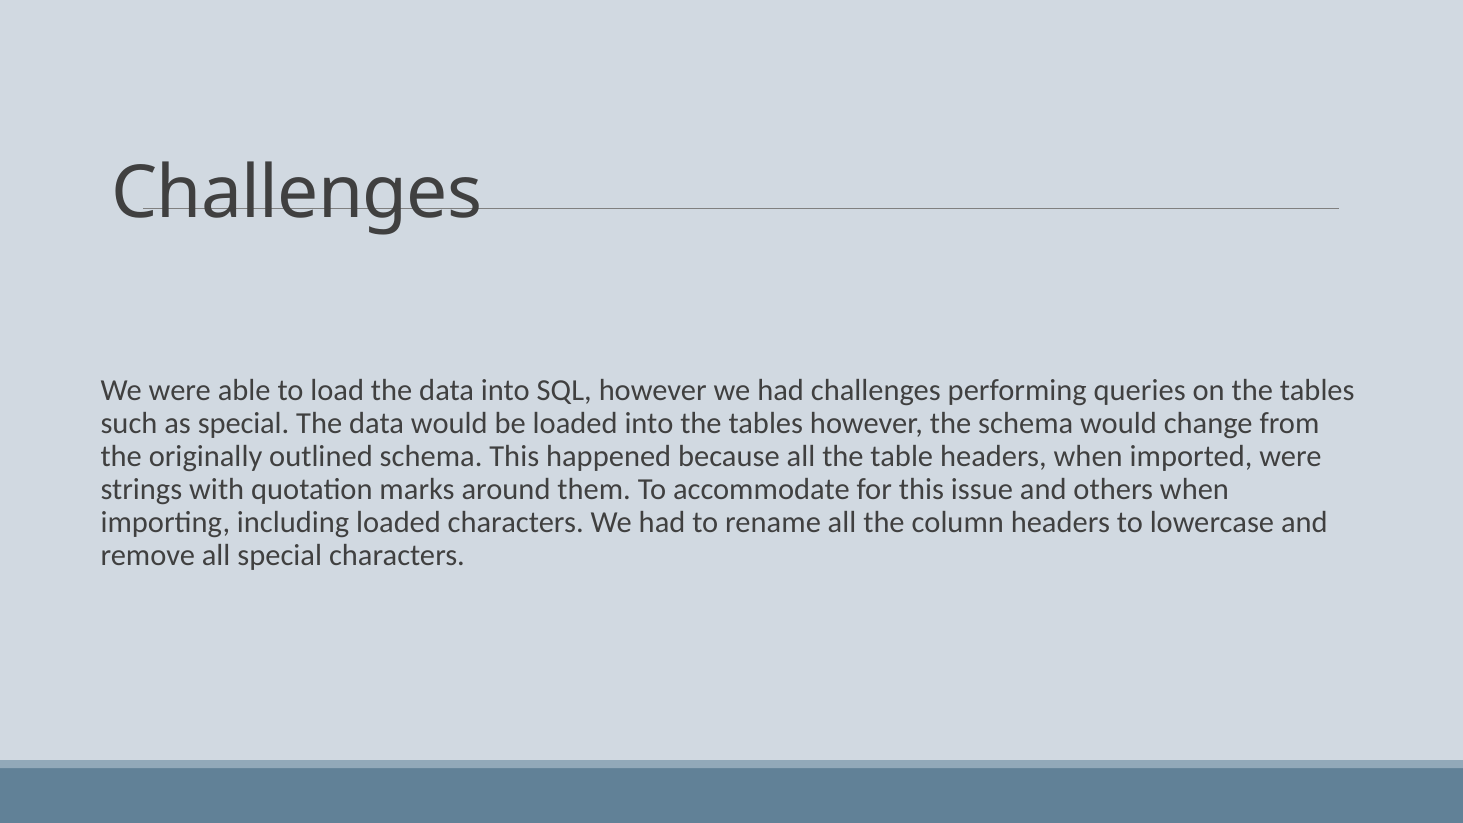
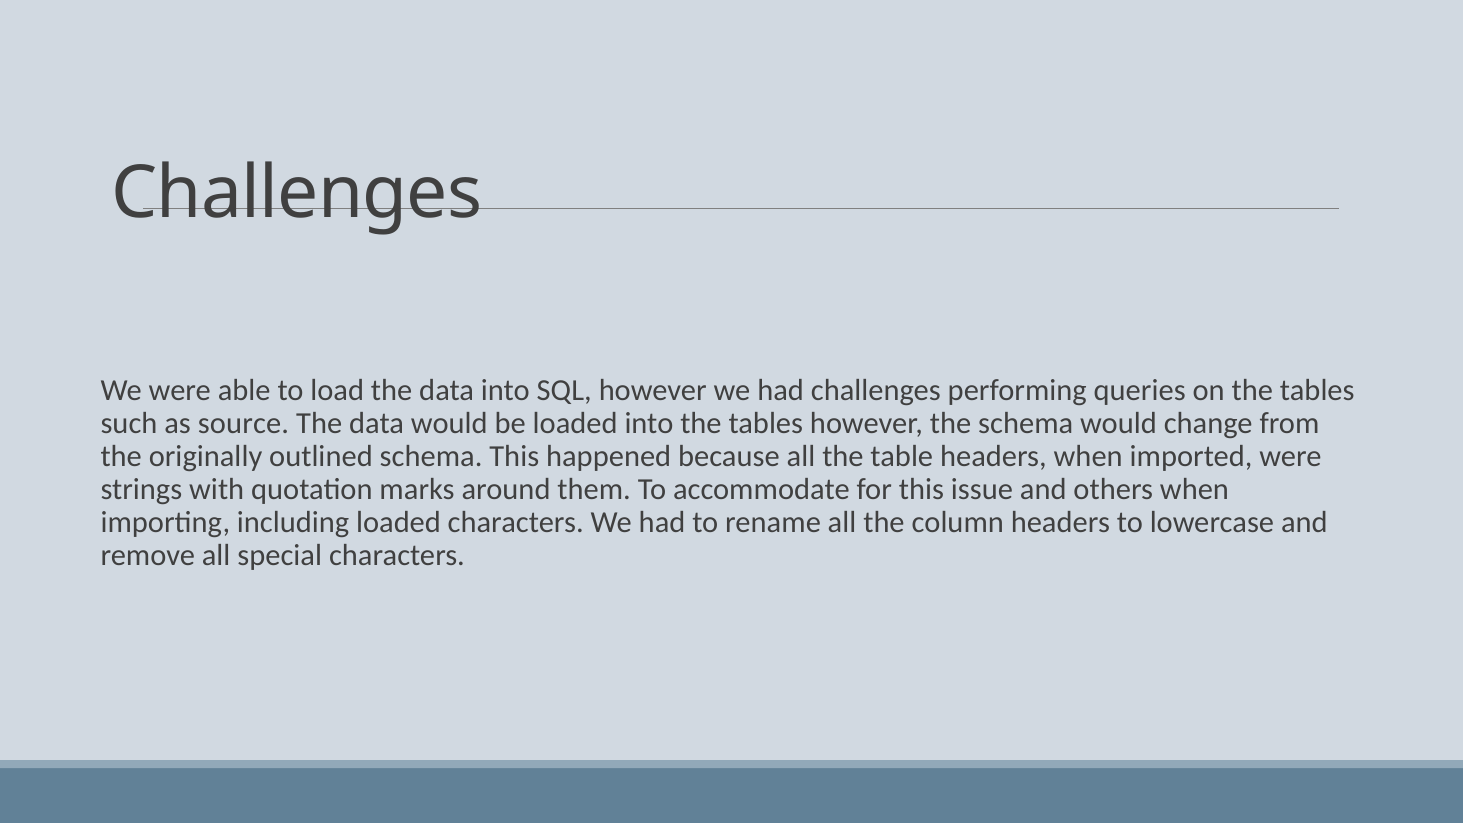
as special: special -> source
